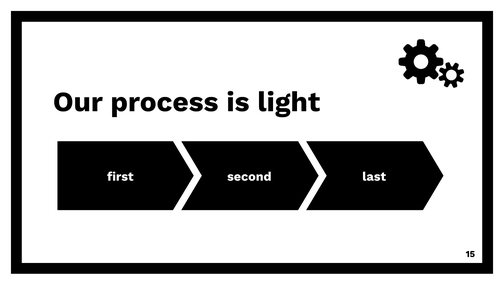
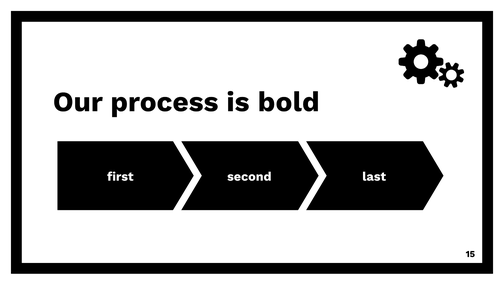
light: light -> bold
